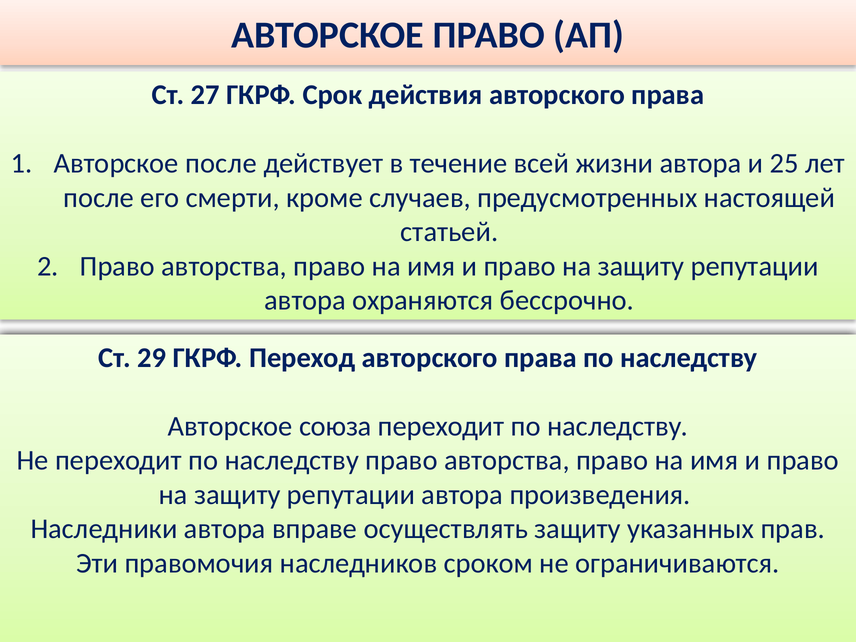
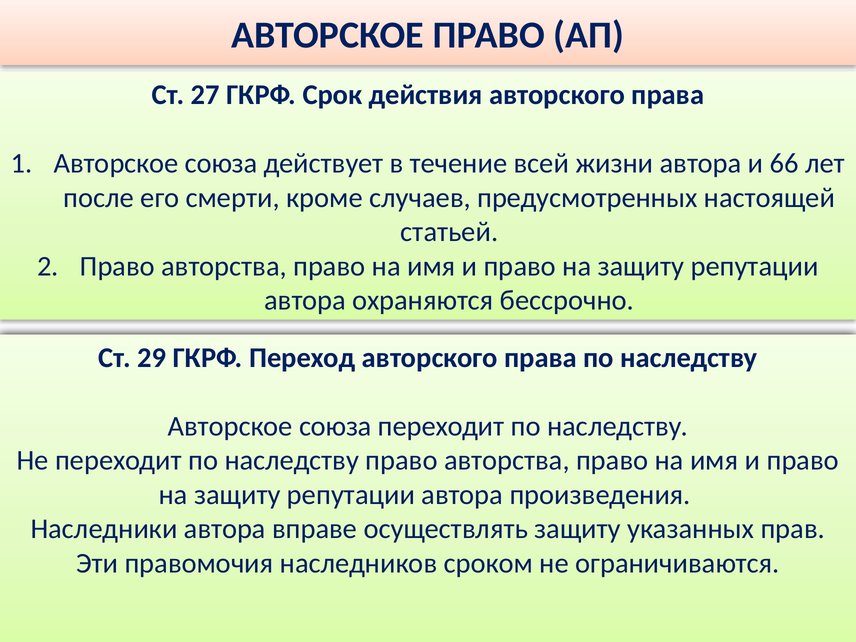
после at (221, 163): после -> союза
25: 25 -> 66
